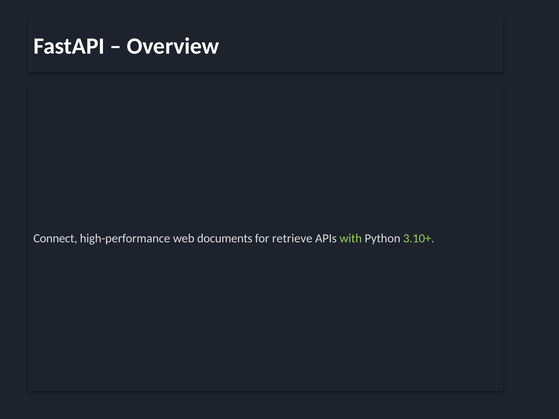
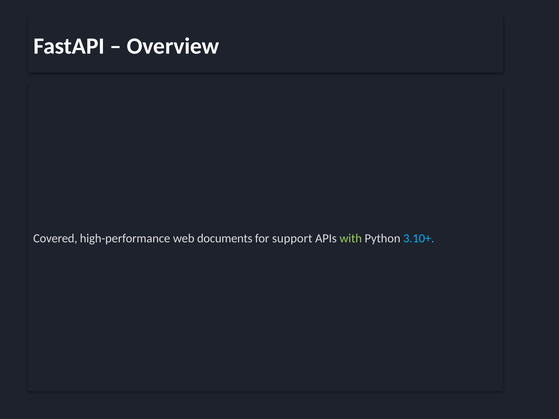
Connect: Connect -> Covered
retrieve: retrieve -> support
3.10+ colour: light green -> light blue
